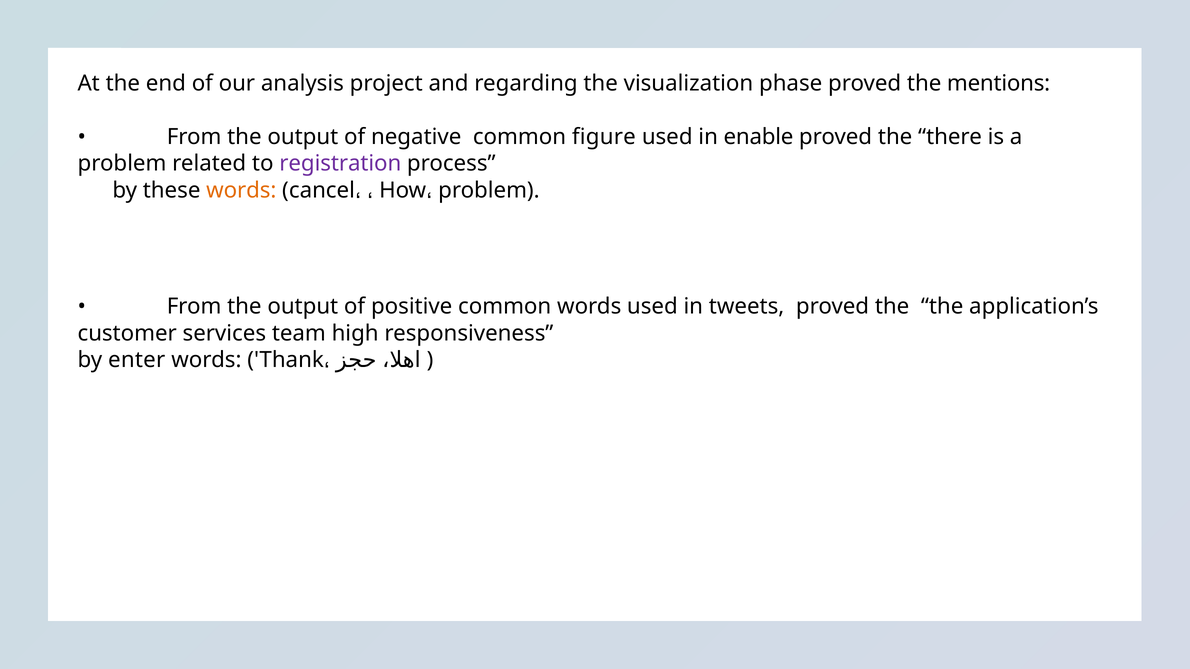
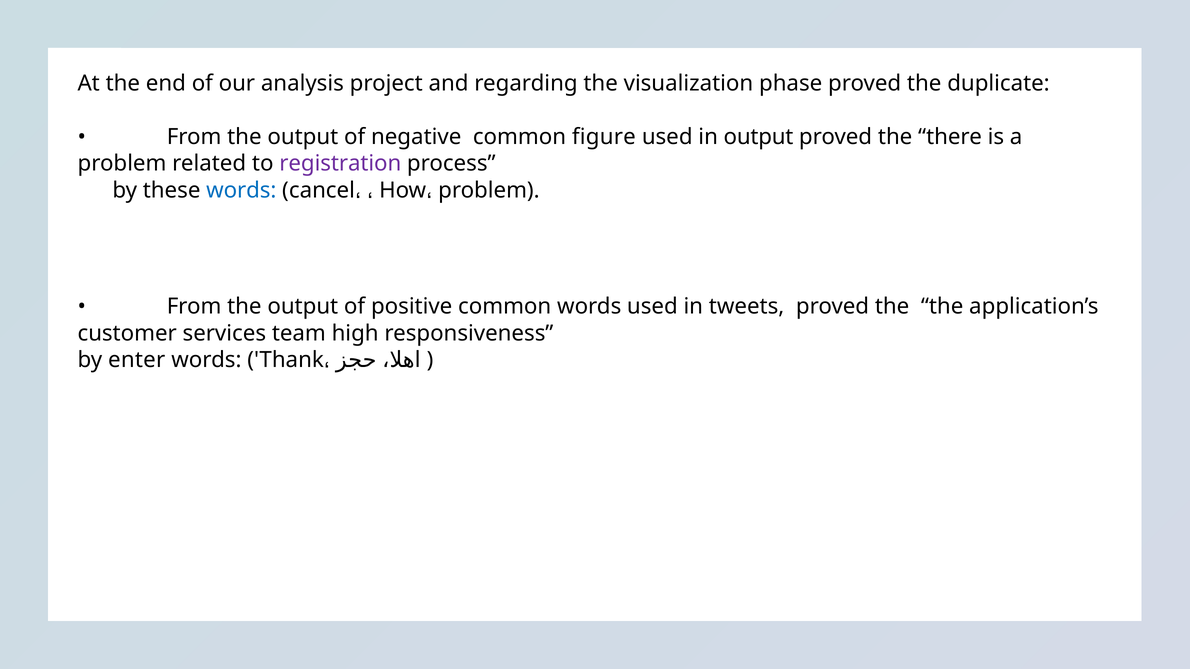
mentions: mentions -> duplicate
in enable: enable -> output
words at (241, 190) colour: orange -> blue
